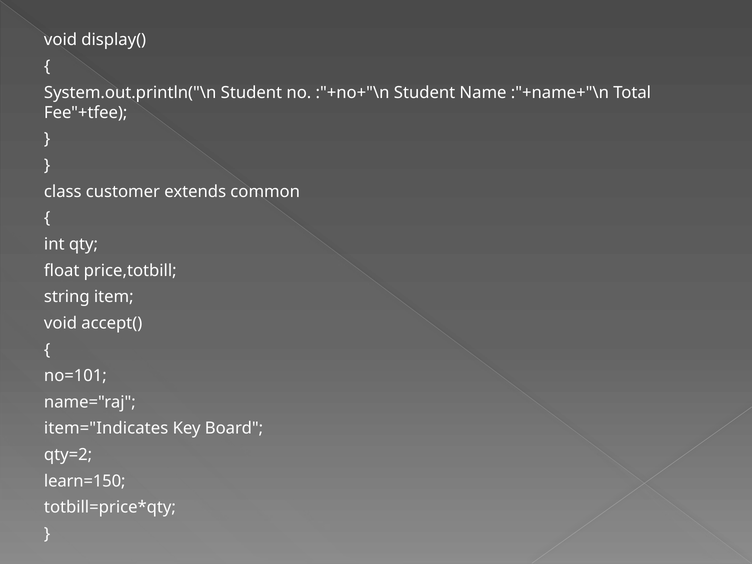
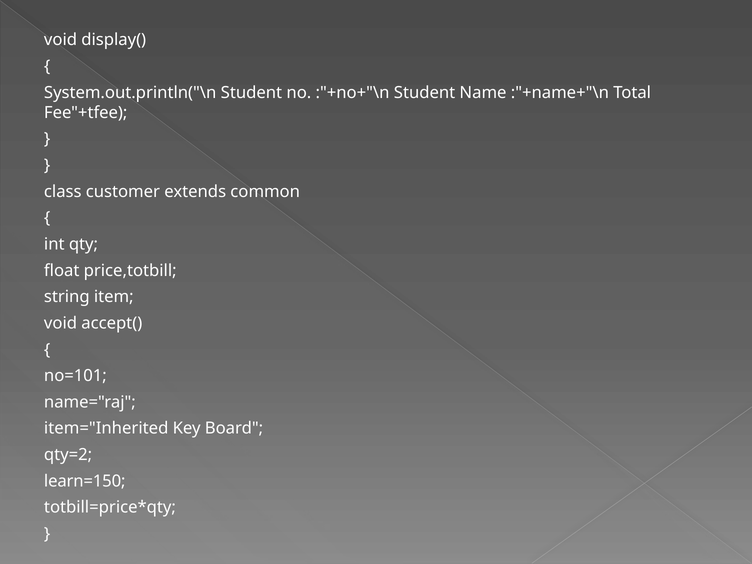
item="Indicates: item="Indicates -> item="Inherited
